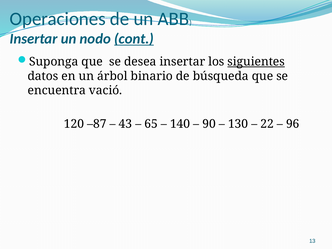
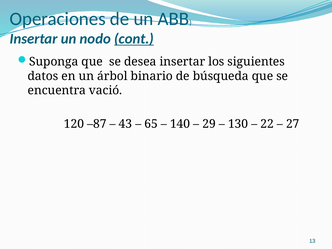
siguientes underline: present -> none
90: 90 -> 29
96: 96 -> 27
